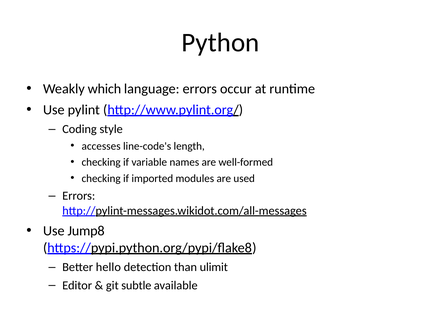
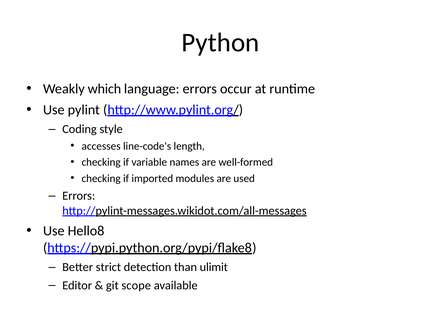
Jump8: Jump8 -> Hello8
hello: hello -> strict
subtle: subtle -> scope
